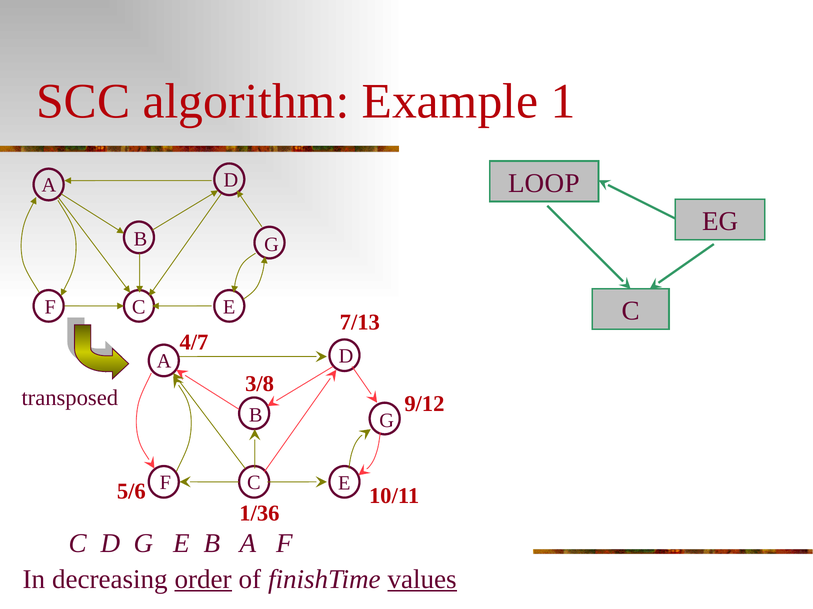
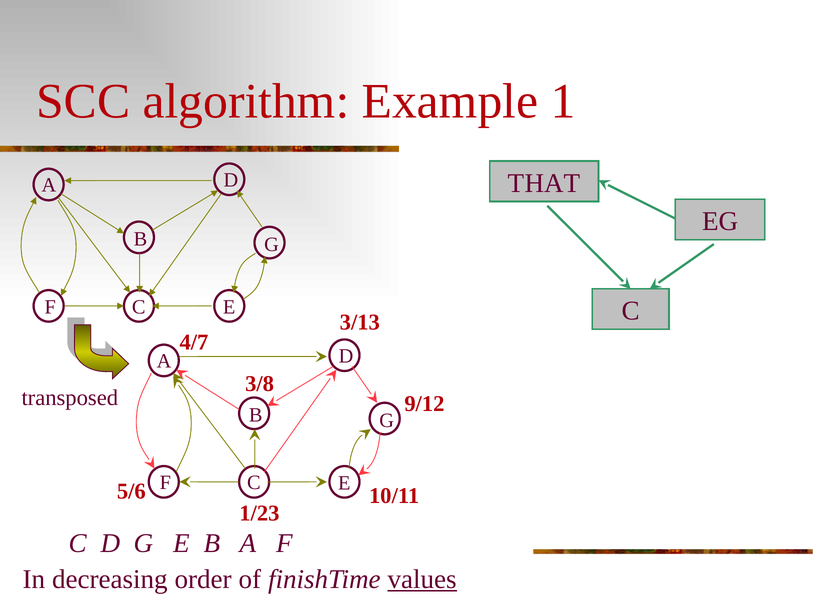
LOOP: LOOP -> THAT
7/13: 7/13 -> 3/13
1/36: 1/36 -> 1/23
order underline: present -> none
